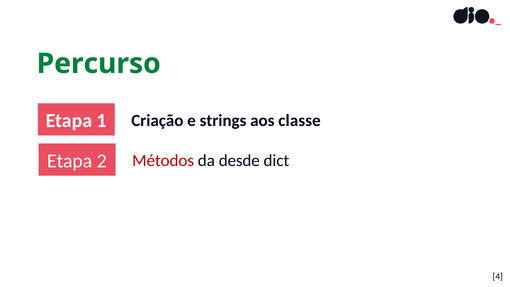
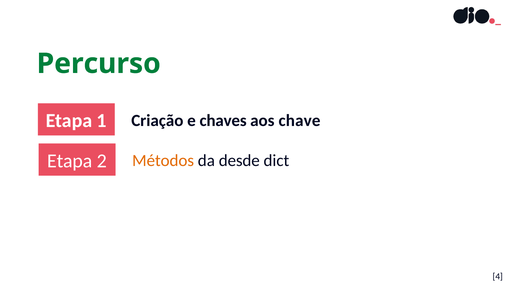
strings: strings -> chaves
classe: classe -> chave
Métodos colour: red -> orange
